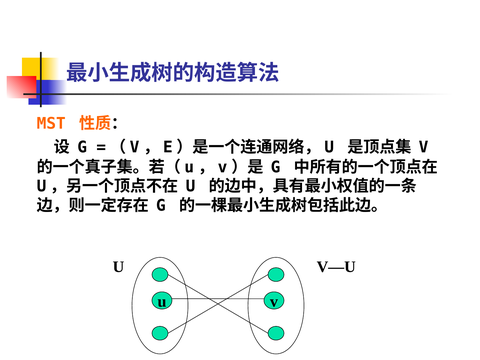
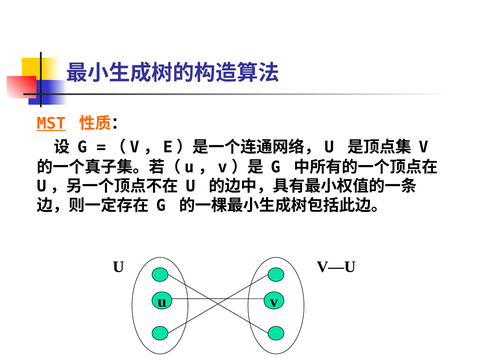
MST underline: none -> present
